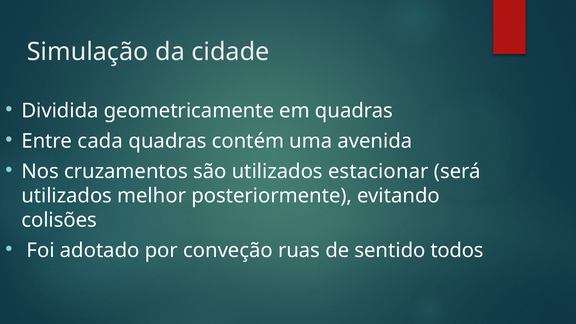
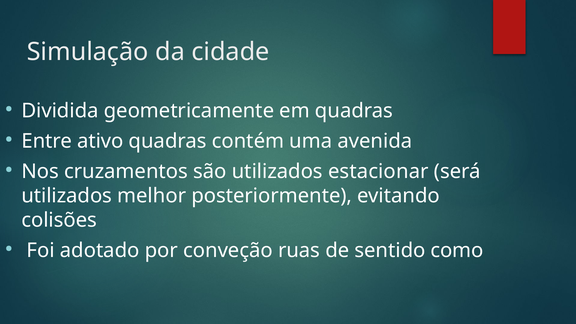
cada: cada -> ativo
todos: todos -> como
